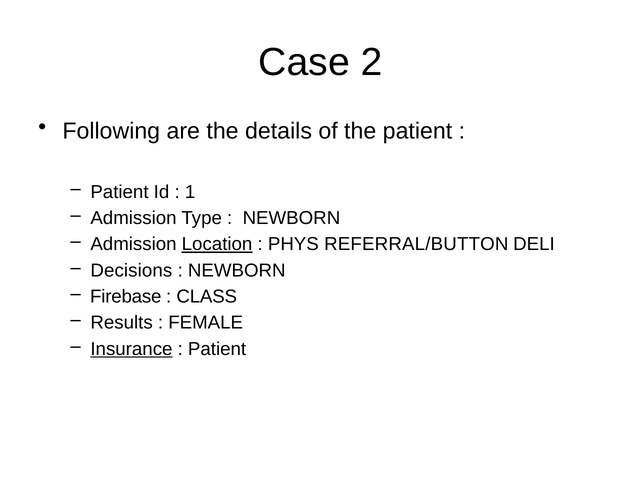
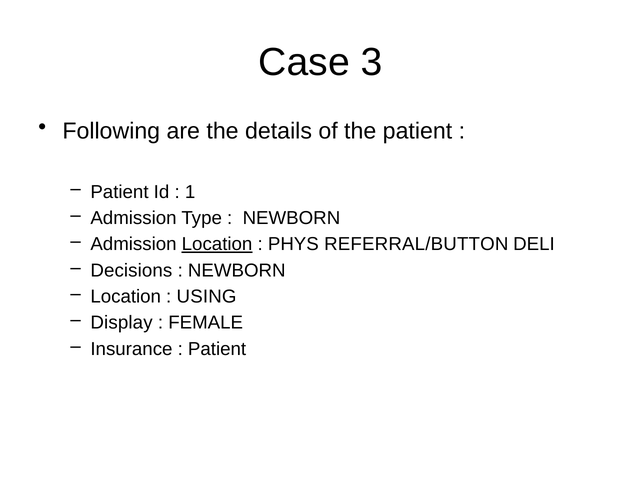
2: 2 -> 3
Firebase at (126, 296): Firebase -> Location
CLASS: CLASS -> USING
Results: Results -> Display
Insurance underline: present -> none
